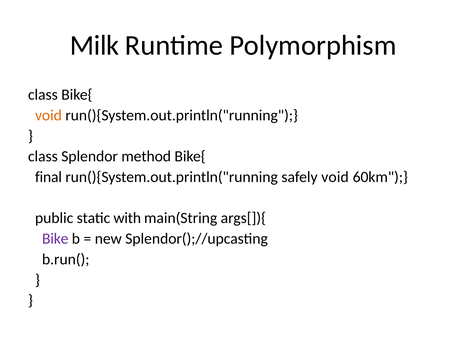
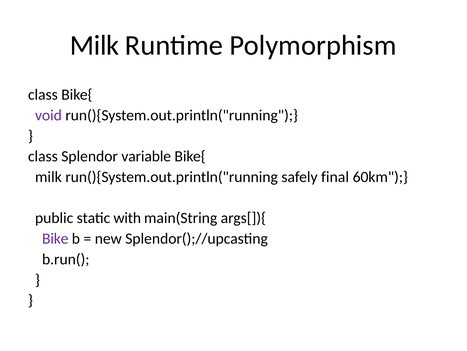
void at (48, 115) colour: orange -> purple
method: method -> variable
final at (48, 177): final -> milk
safely void: void -> final
